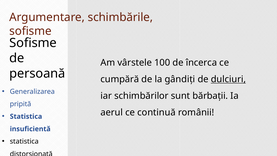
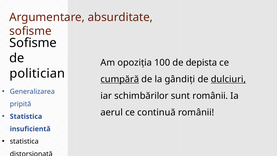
schimbările: schimbările -> absurditate
vârstele: vârstele -> opoziția
încerca: încerca -> depista
persoană: persoană -> politician
cumpără underline: none -> present
sunt bărbații: bărbații -> românii
